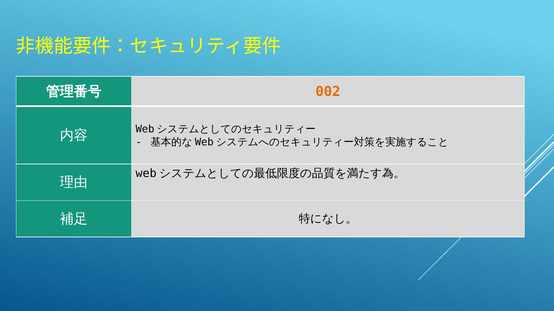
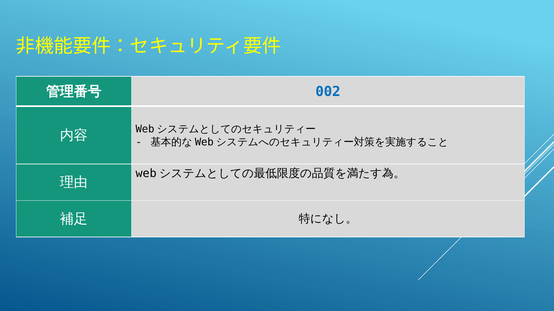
002 colour: orange -> blue
